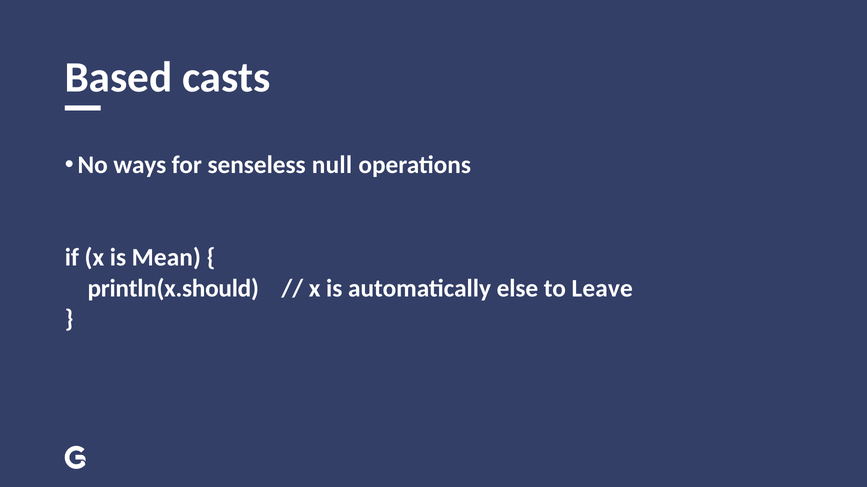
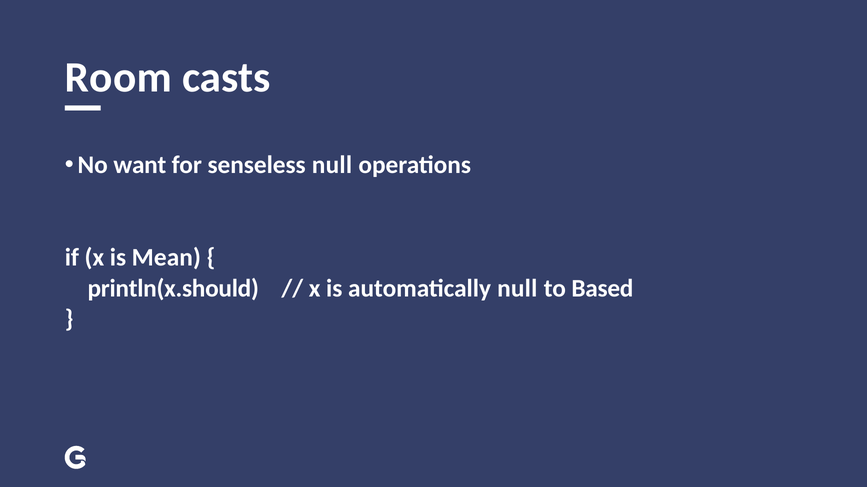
Based: Based -> Room
ways: ways -> want
automatically else: else -> null
Leave: Leave -> Based
